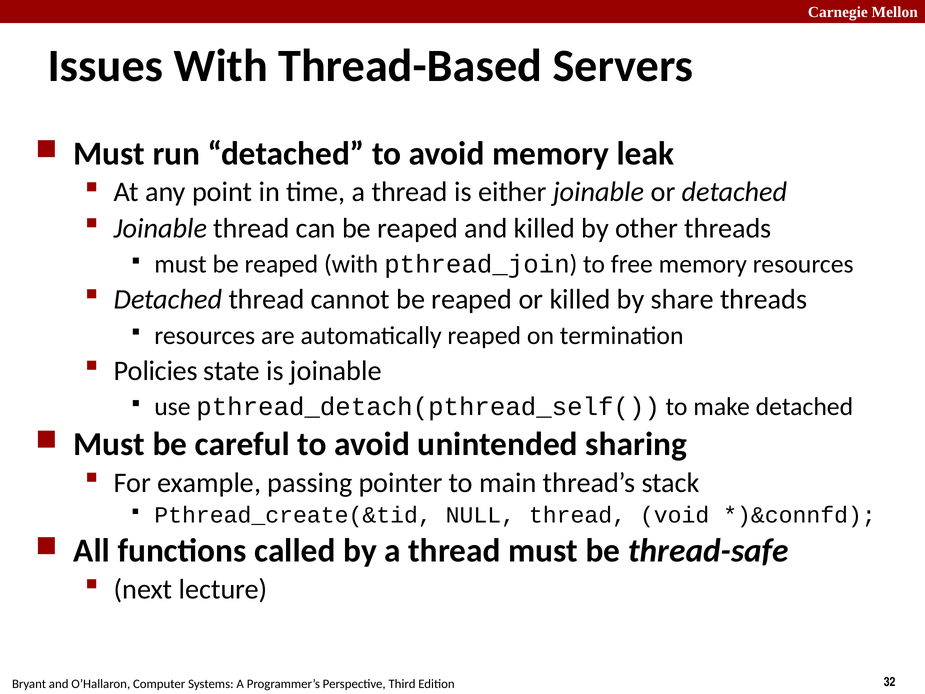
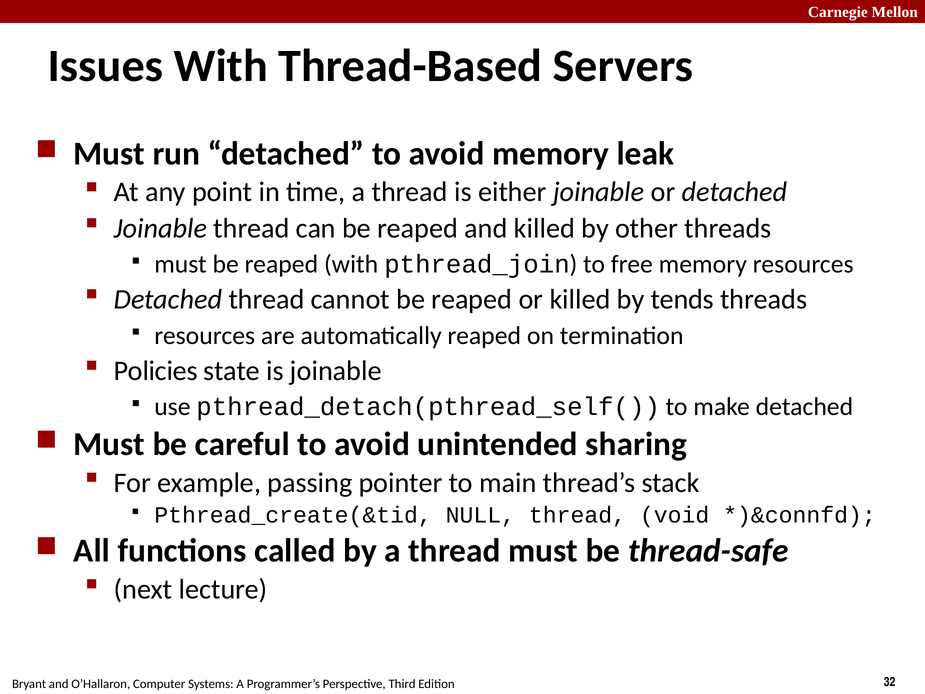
share: share -> tends
